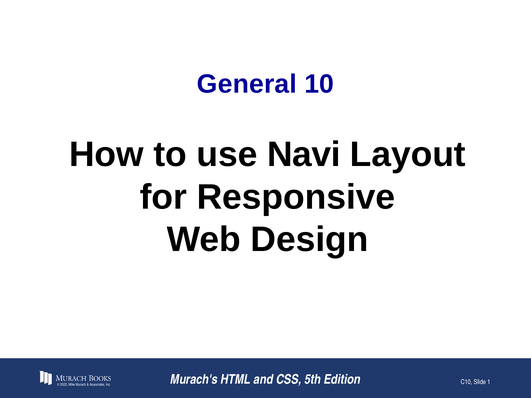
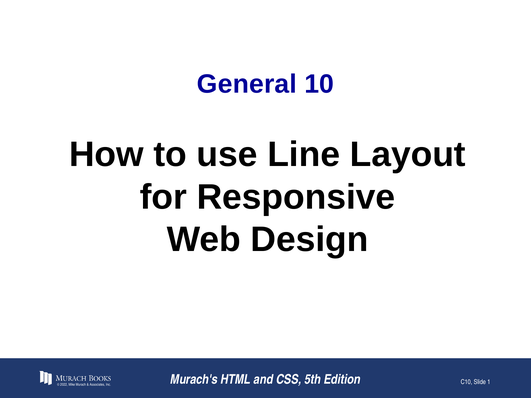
Navi: Navi -> Line
